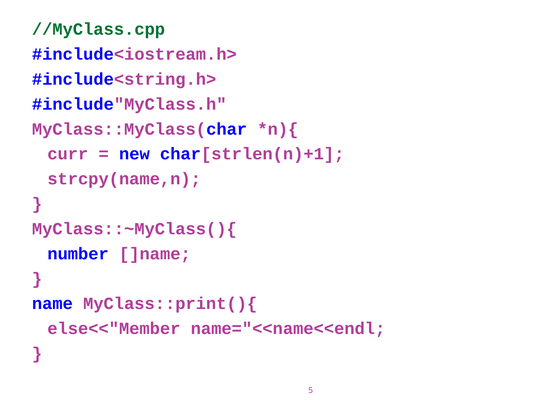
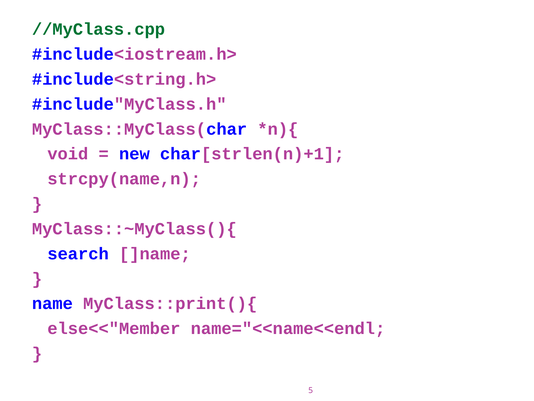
curr: curr -> void
number: number -> search
